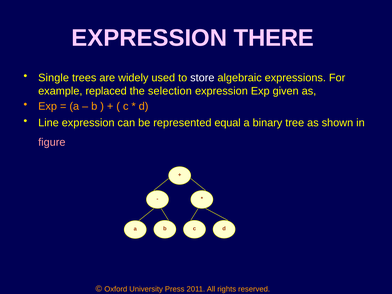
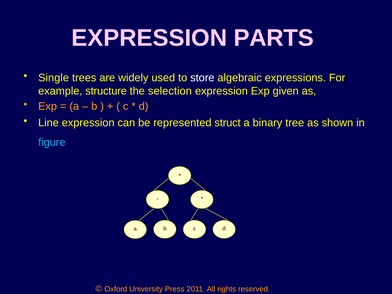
THERE: THERE -> PARTS
replaced: replaced -> structure
equal: equal -> struct
figure colour: pink -> light blue
